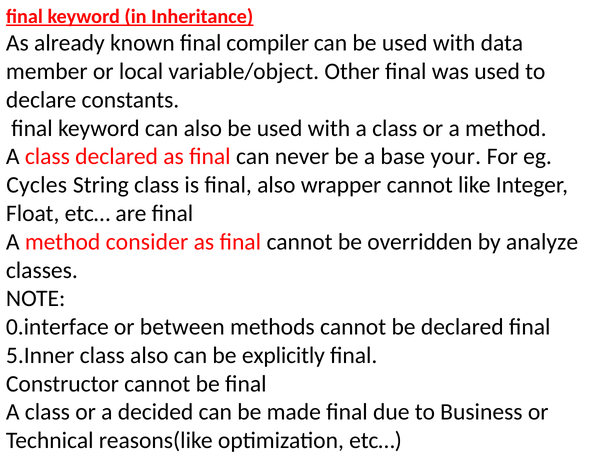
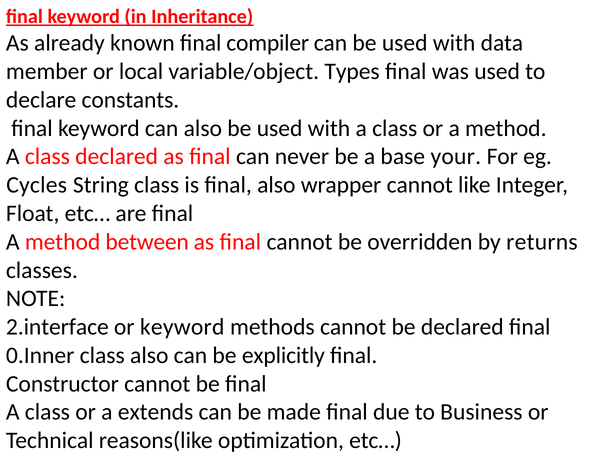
Other: Other -> Types
consider: consider -> between
analyze: analyze -> returns
0.interface: 0.interface -> 2.interface
or between: between -> keyword
5.Inner: 5.Inner -> 0.Inner
decided: decided -> extends
